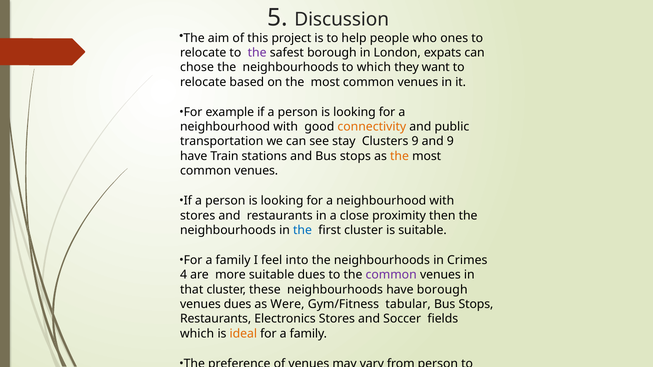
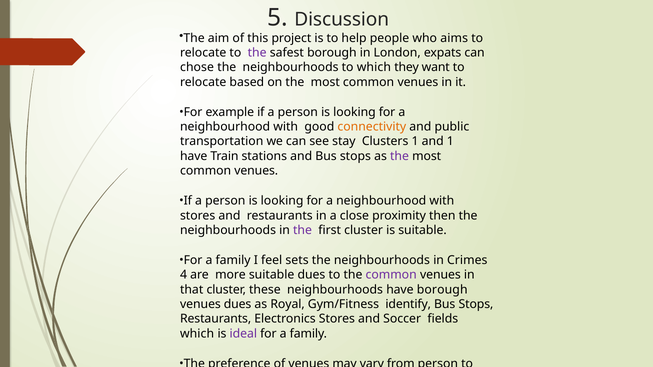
who ones: ones -> aims
Clusters 9: 9 -> 1
and 9: 9 -> 1
the at (400, 156) colour: orange -> purple
the at (303, 230) colour: blue -> purple
into: into -> sets
Were: Were -> Royal
tabular: tabular -> identify
ideal colour: orange -> purple
